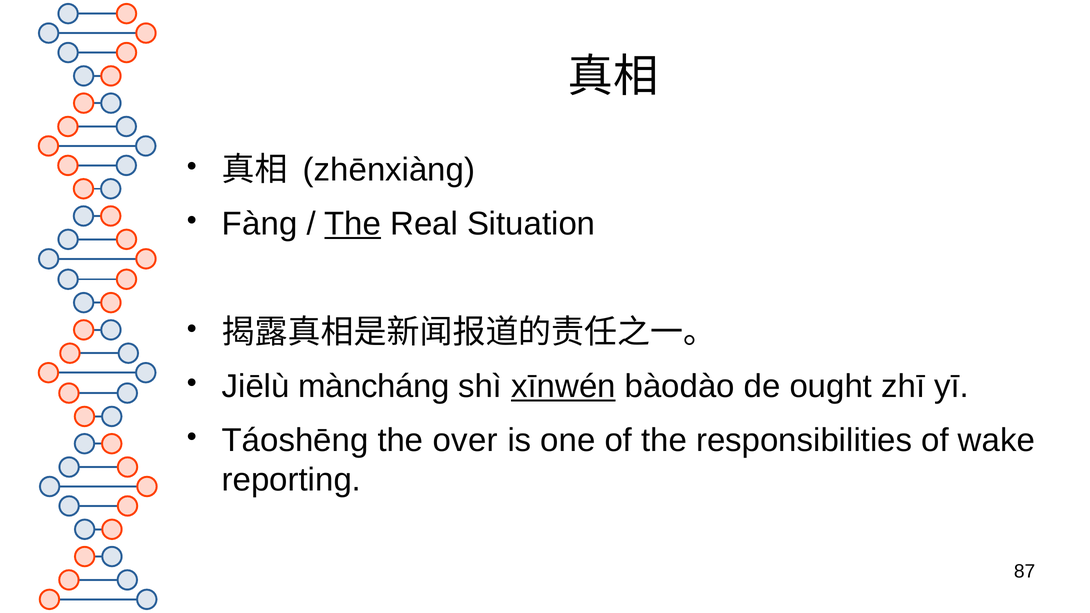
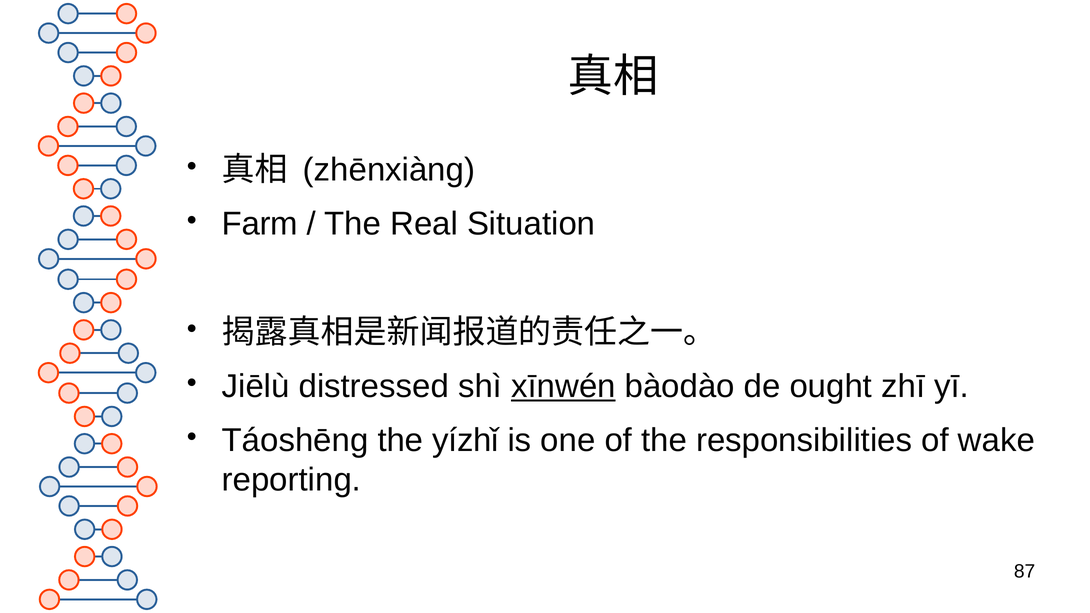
Fàng: Fàng -> Farm
The at (353, 224) underline: present -> none
màncháng: màncháng -> distressed
over: over -> yízhǐ
